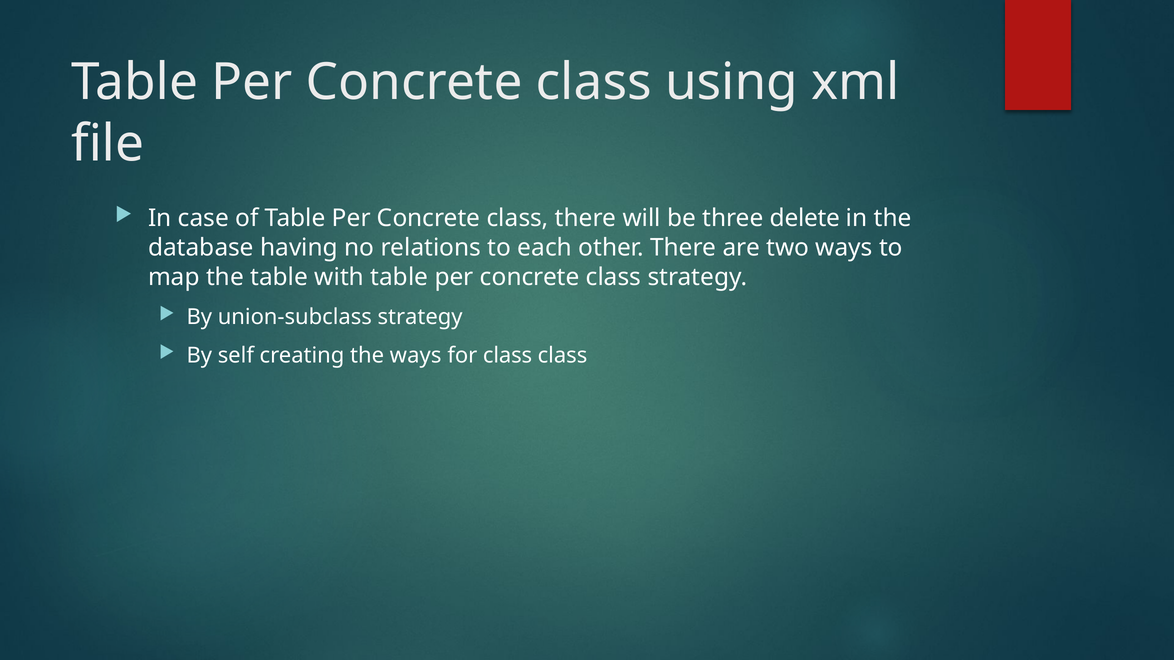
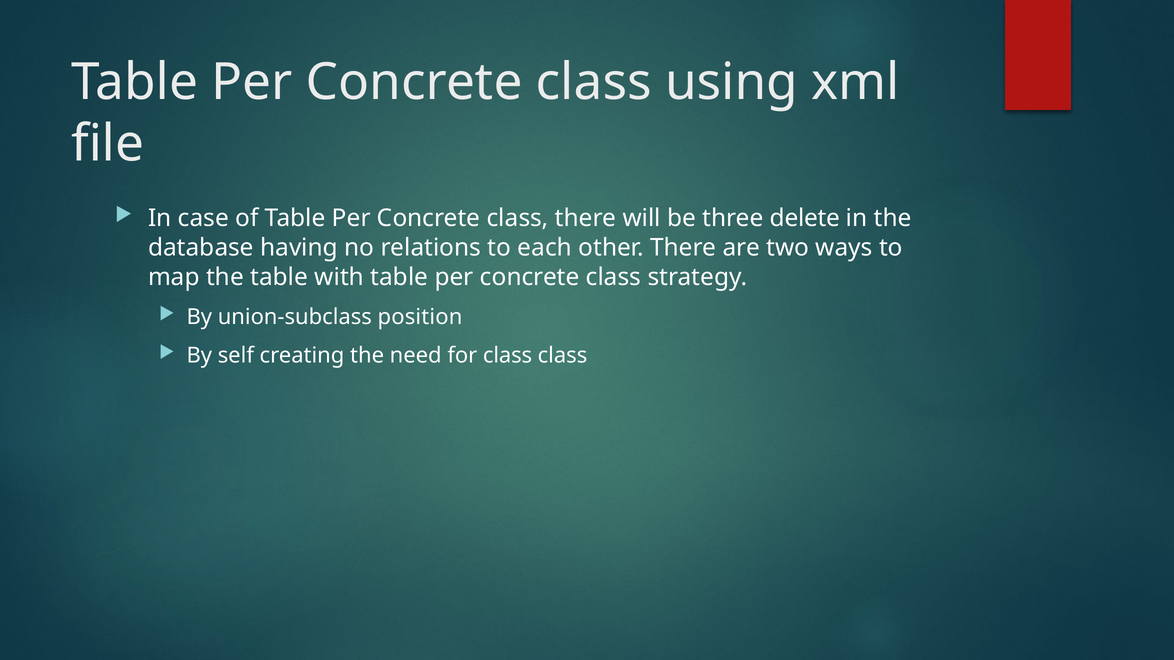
union-subclass strategy: strategy -> position
the ways: ways -> need
